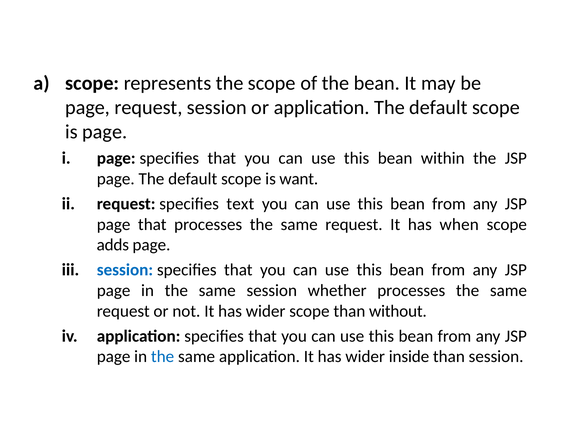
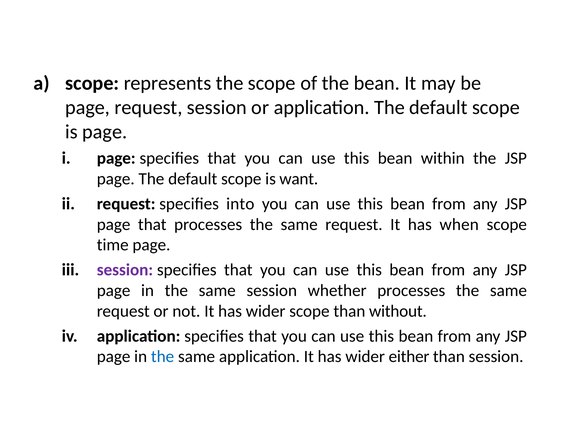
text: text -> into
adds: adds -> time
session at (125, 270) colour: blue -> purple
inside: inside -> either
